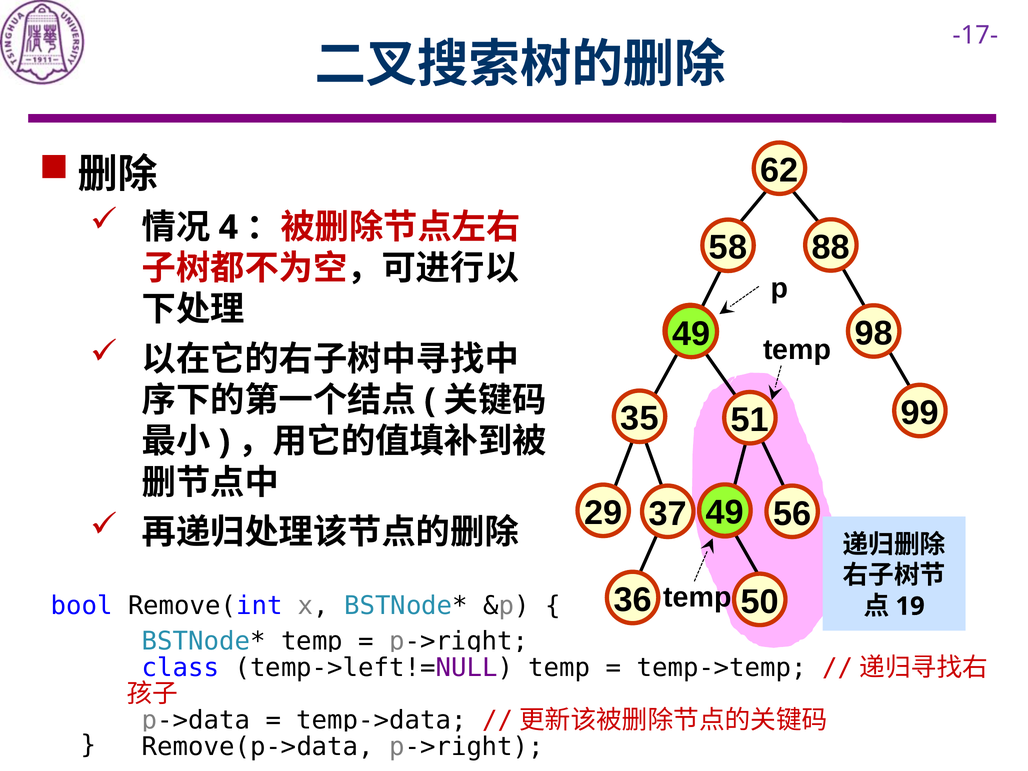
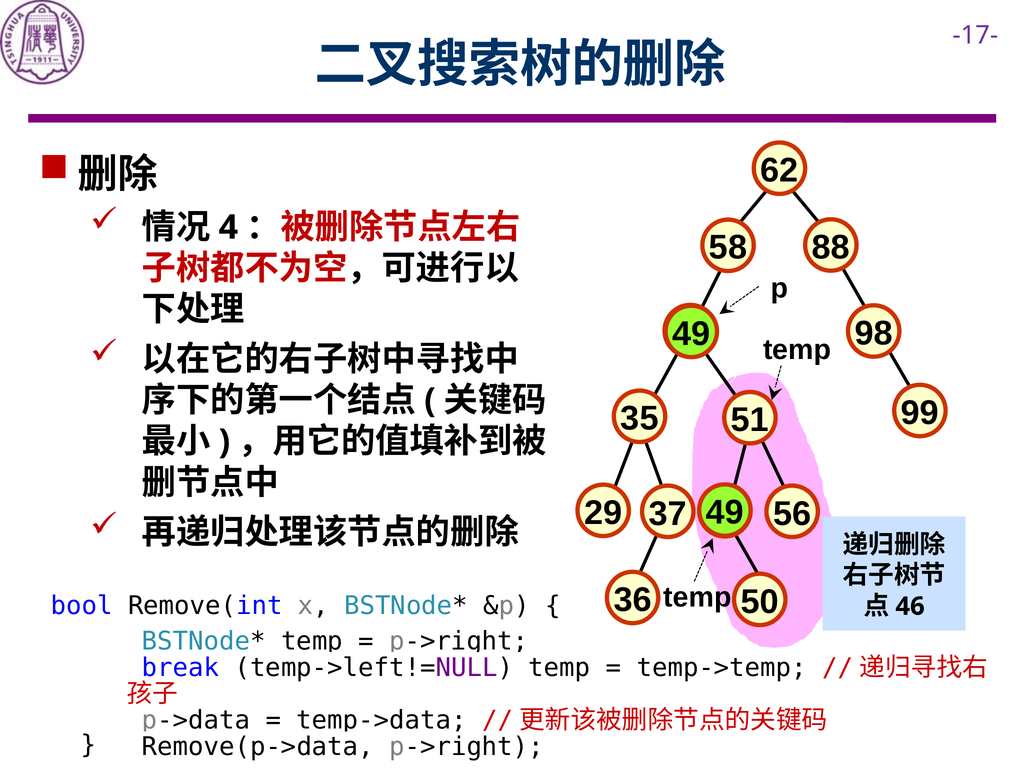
19: 19 -> 46
class: class -> break
